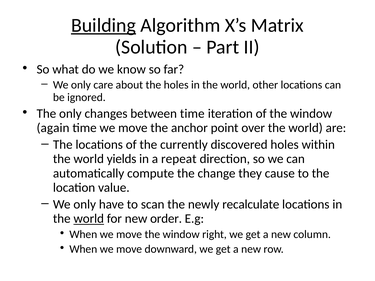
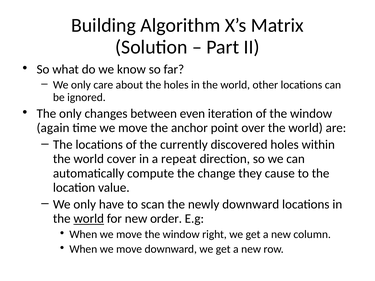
Building underline: present -> none
between time: time -> even
yields: yields -> cover
newly recalculate: recalculate -> downward
